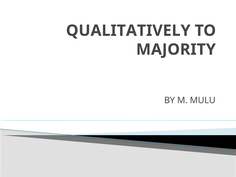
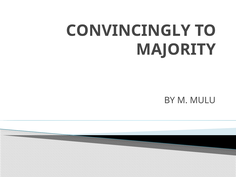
QUALITATIVELY: QUALITATIVELY -> CONVINCINGLY
